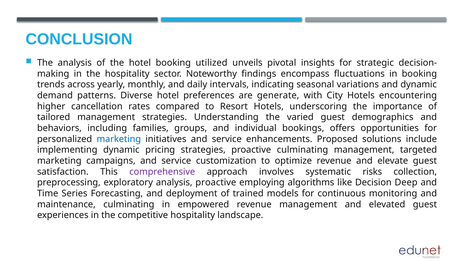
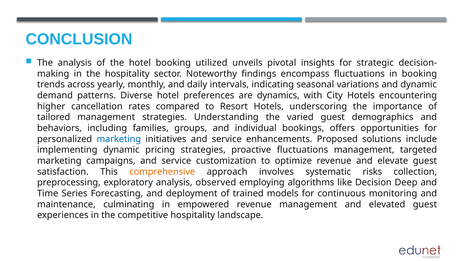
generate: generate -> dynamics
proactive culminating: culminating -> fluctuations
comprehensive colour: purple -> orange
analysis proactive: proactive -> observed
